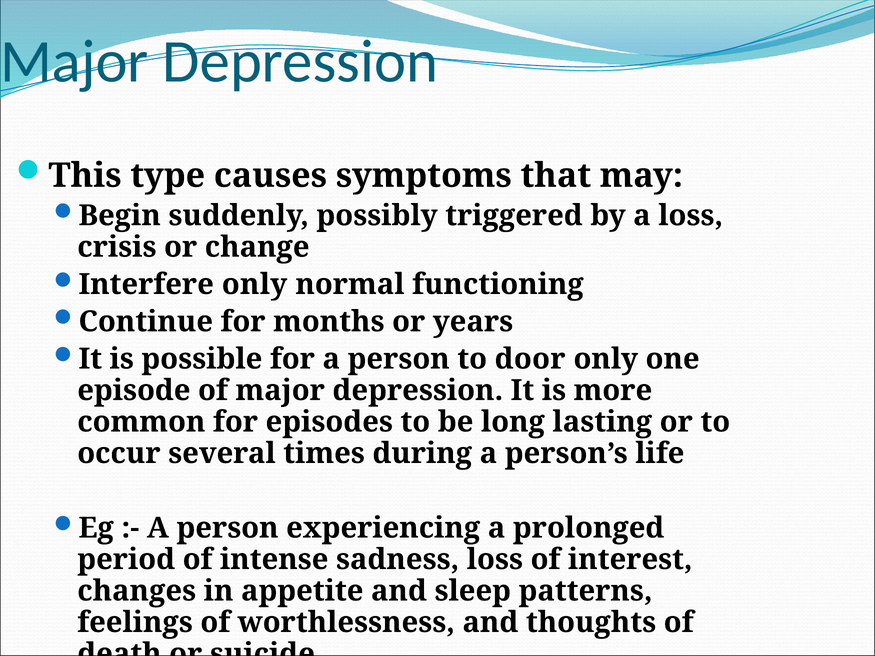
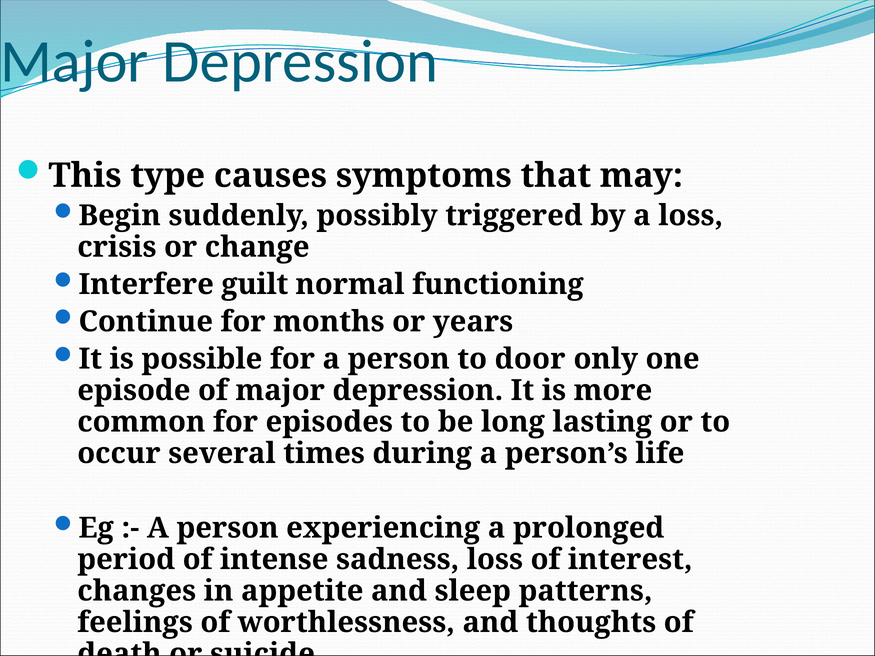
Interfere only: only -> guilt
